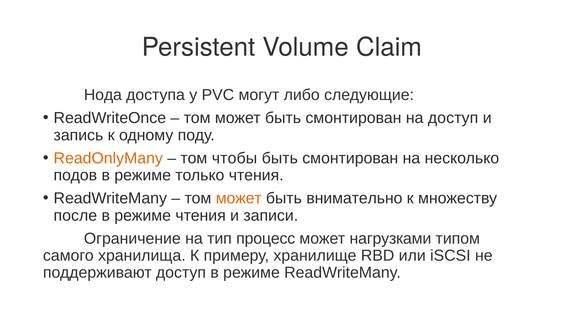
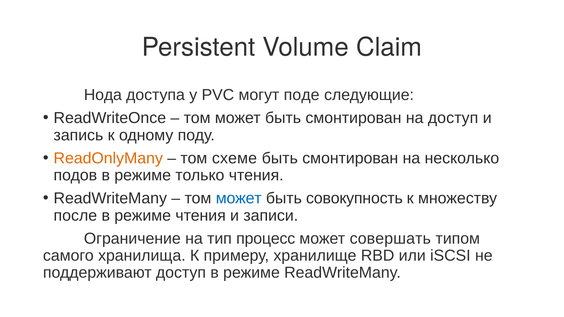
либо: либо -> поде
чтобы: чтобы -> схеме
может at (239, 198) colour: orange -> blue
внимательно: внимательно -> совокупность
нагрузками: нагрузками -> совершать
